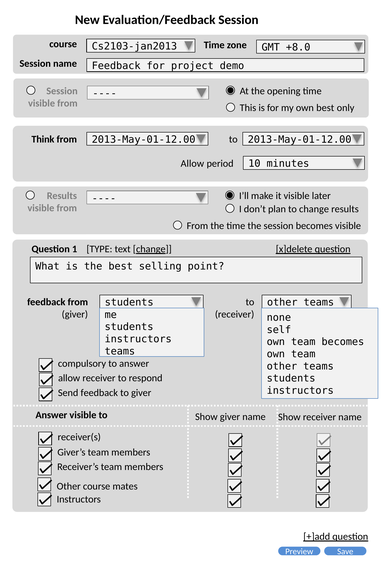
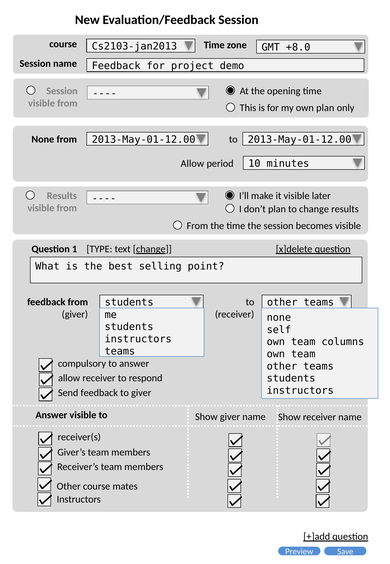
own best: best -> plan
Think at (43, 139): Think -> None
team becomes: becomes -> columns
